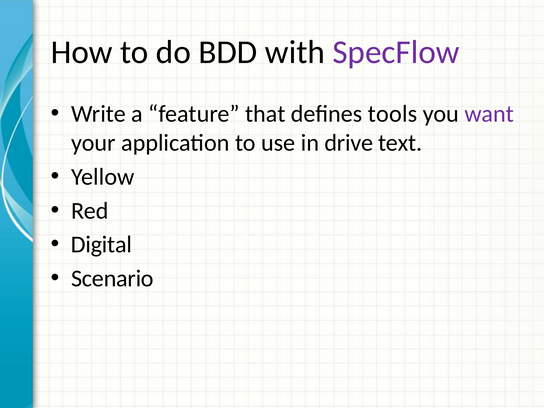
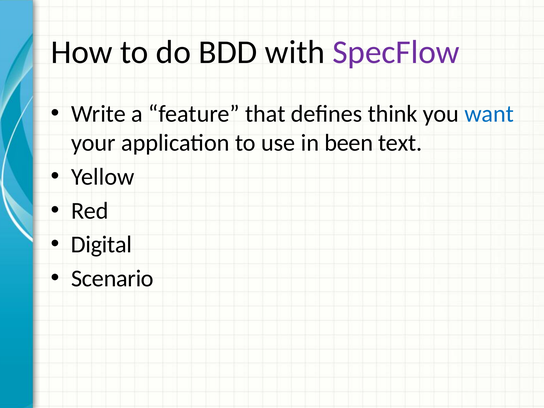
tools: tools -> think
want colour: purple -> blue
drive: drive -> been
